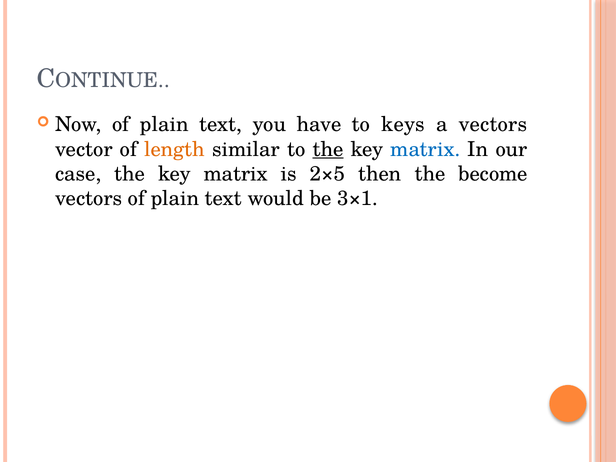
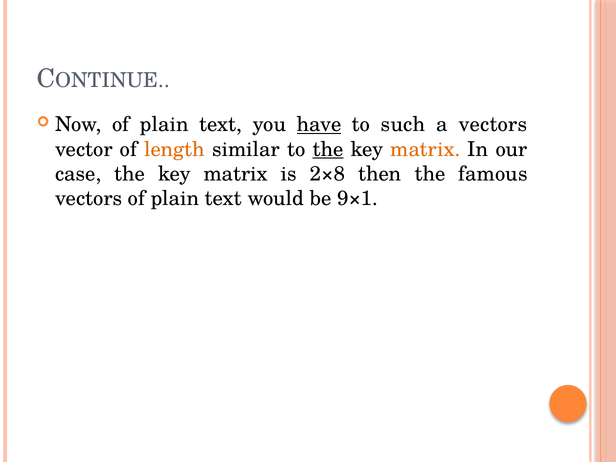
have underline: none -> present
keys: keys -> such
matrix at (425, 149) colour: blue -> orange
2×5: 2×5 -> 2×8
become: become -> famous
3×1: 3×1 -> 9×1
